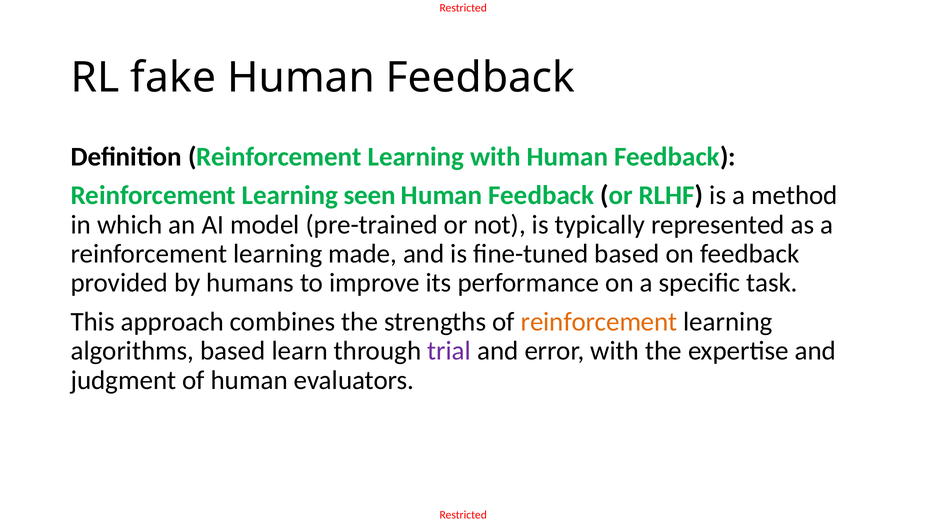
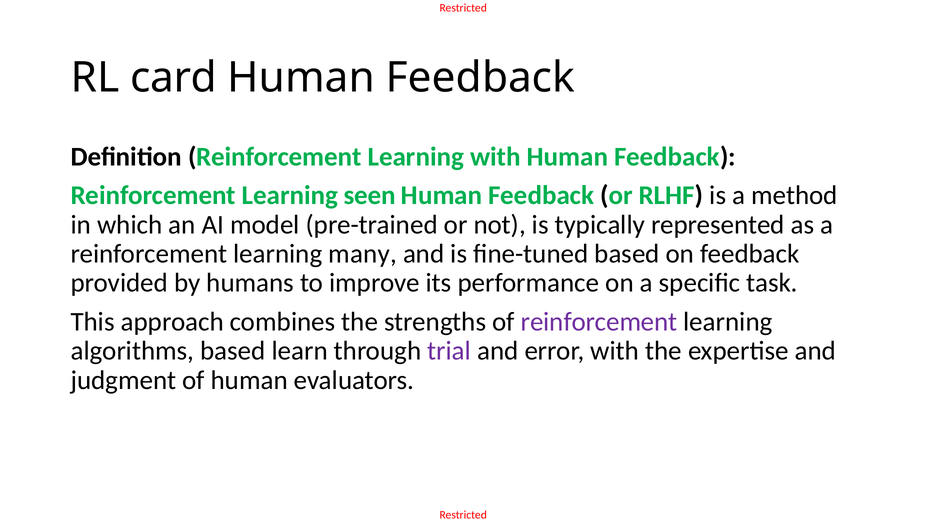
fake: fake -> card
made: made -> many
reinforcement at (599, 322) colour: orange -> purple
